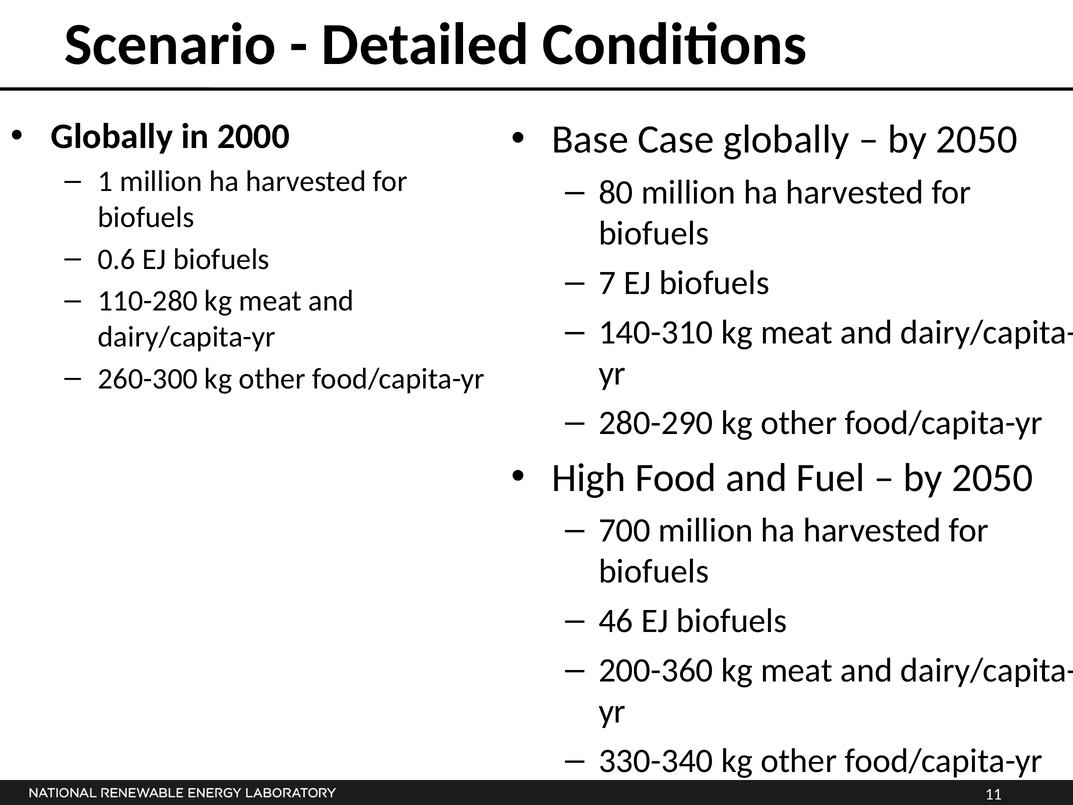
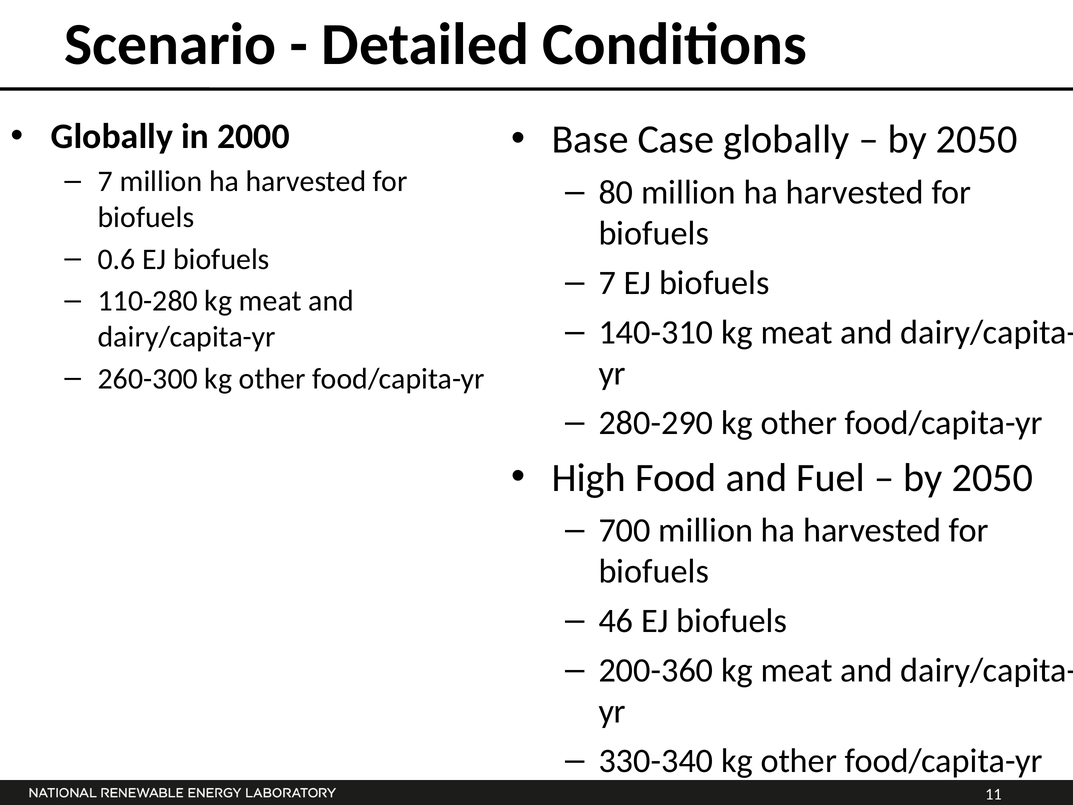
1 at (105, 182): 1 -> 7
